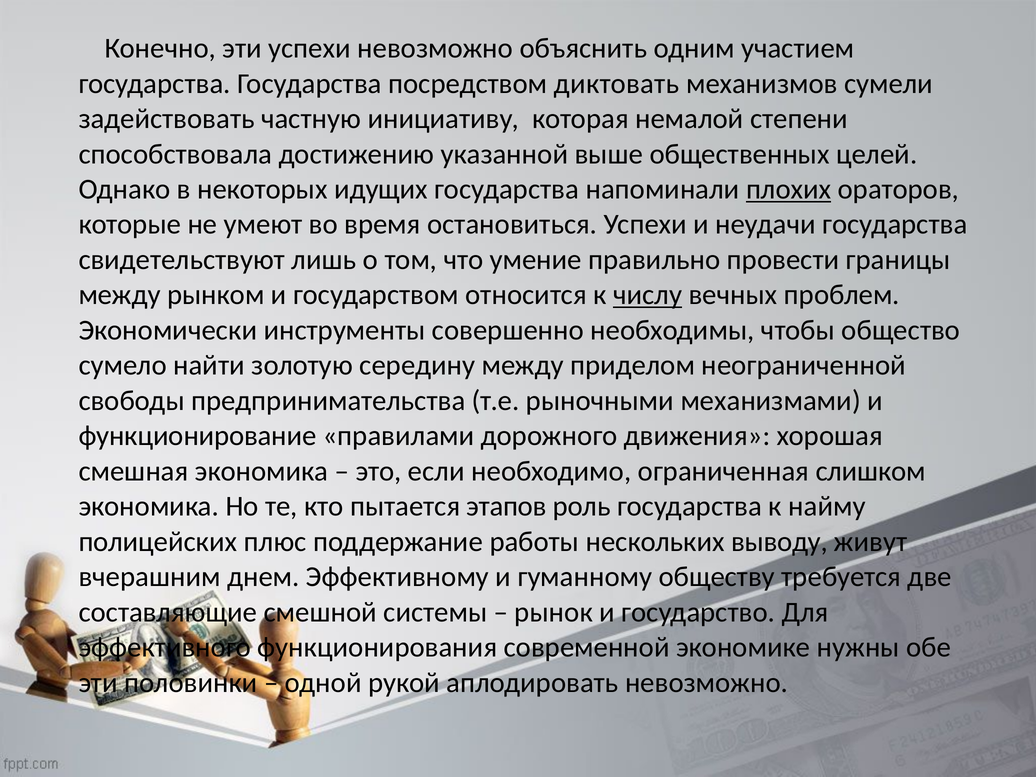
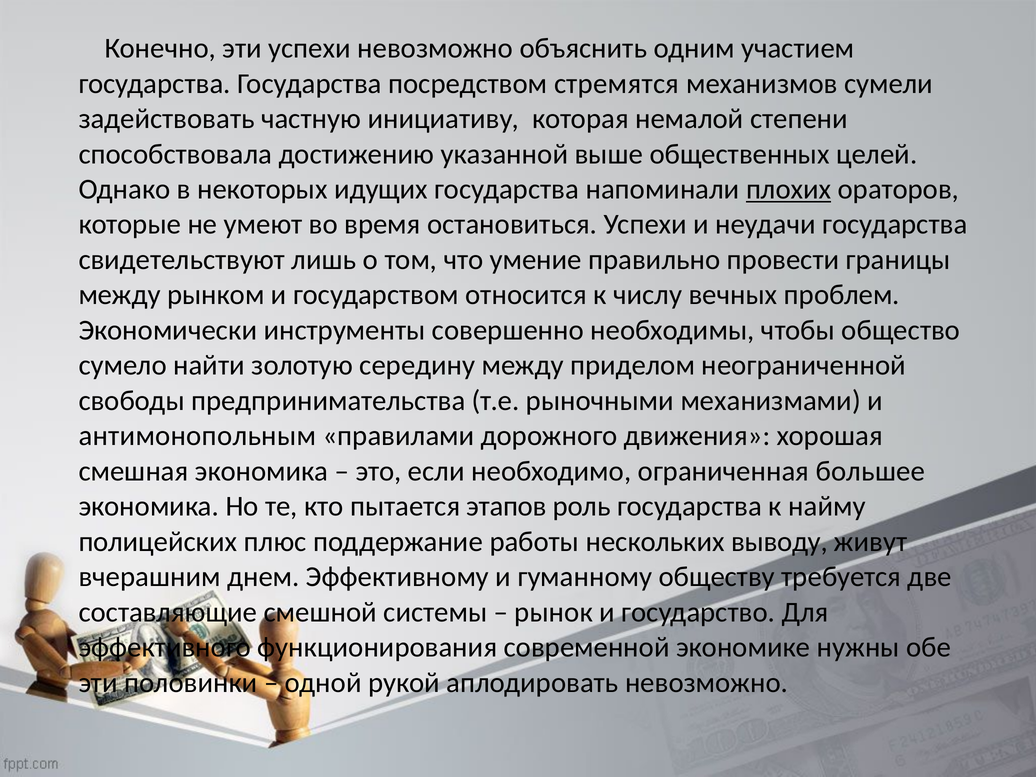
диктовать: диктовать -> стремятся
числу underline: present -> none
функционирование: функционирование -> антимонопольным
слишком: слишком -> большее
